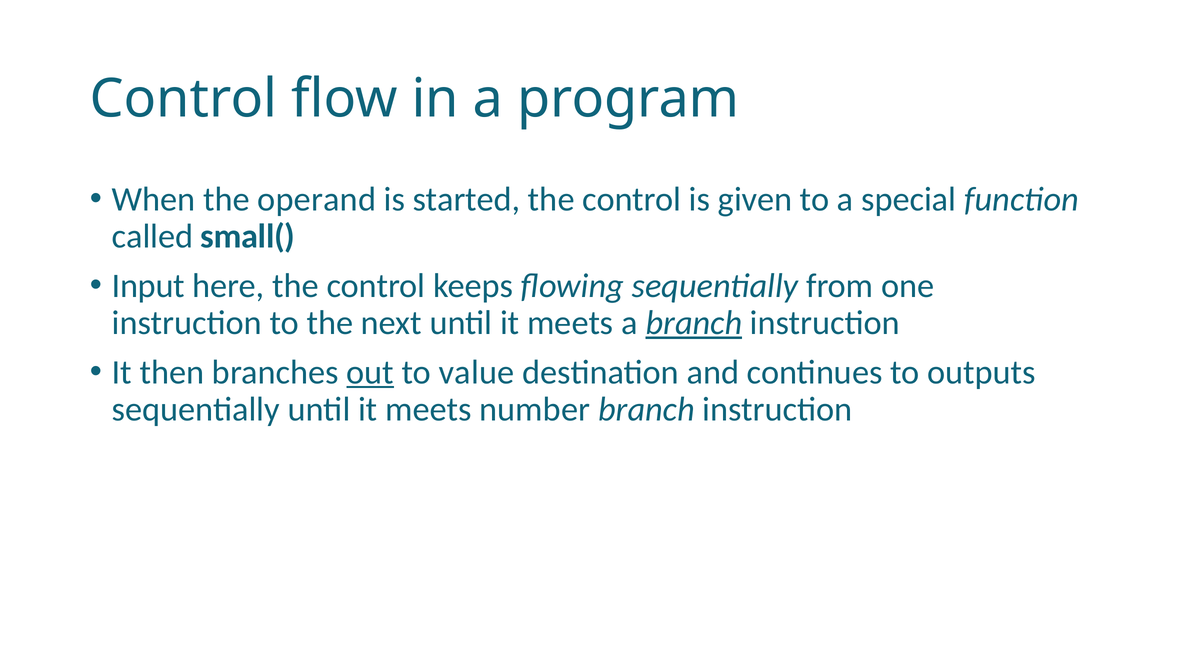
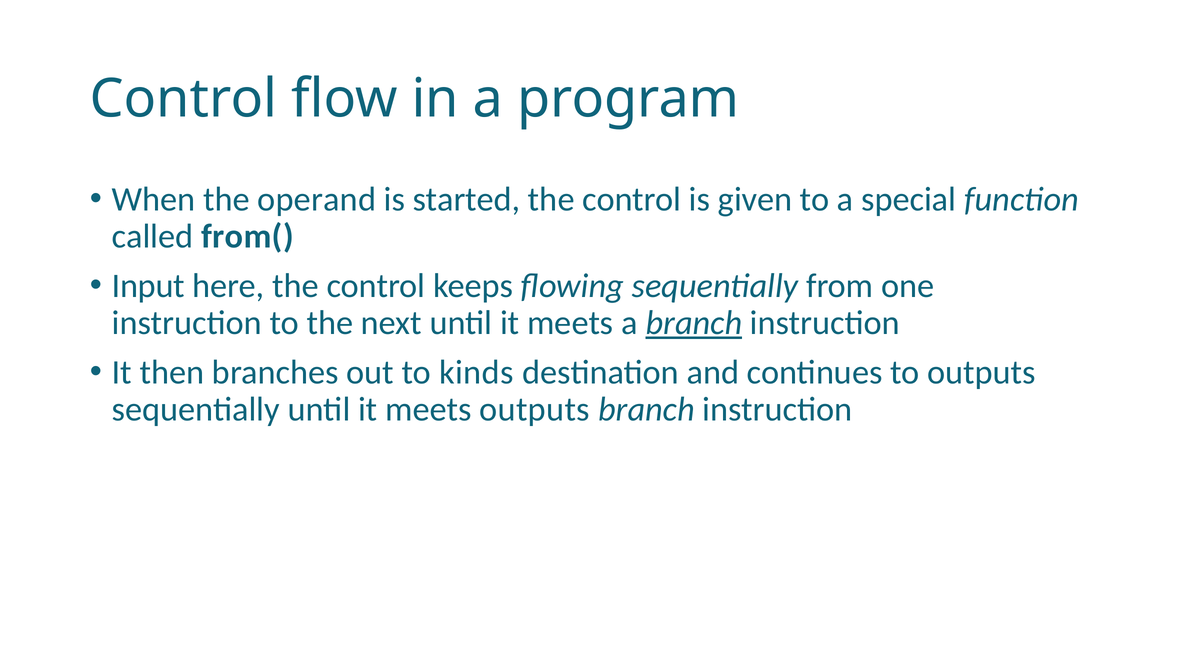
small(: small( -> from(
out underline: present -> none
value: value -> kinds
meets number: number -> outputs
